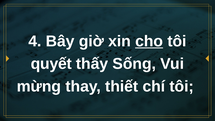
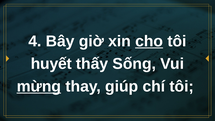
quyết: quyết -> huyết
mừng underline: none -> present
thiết: thiết -> giúp
